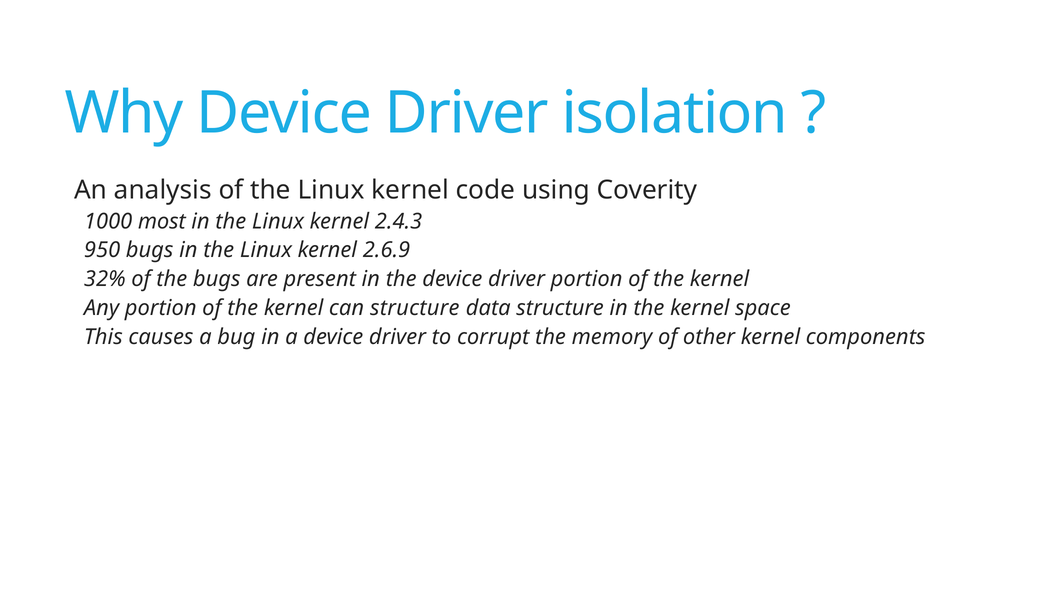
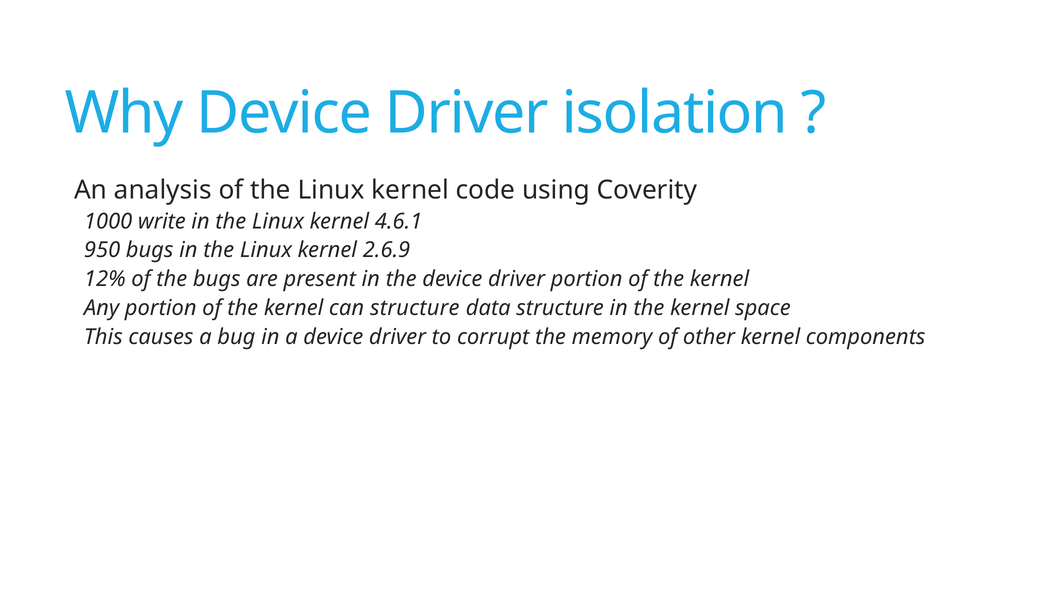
most: most -> write
2.4.3: 2.4.3 -> 4.6.1
32%: 32% -> 12%
